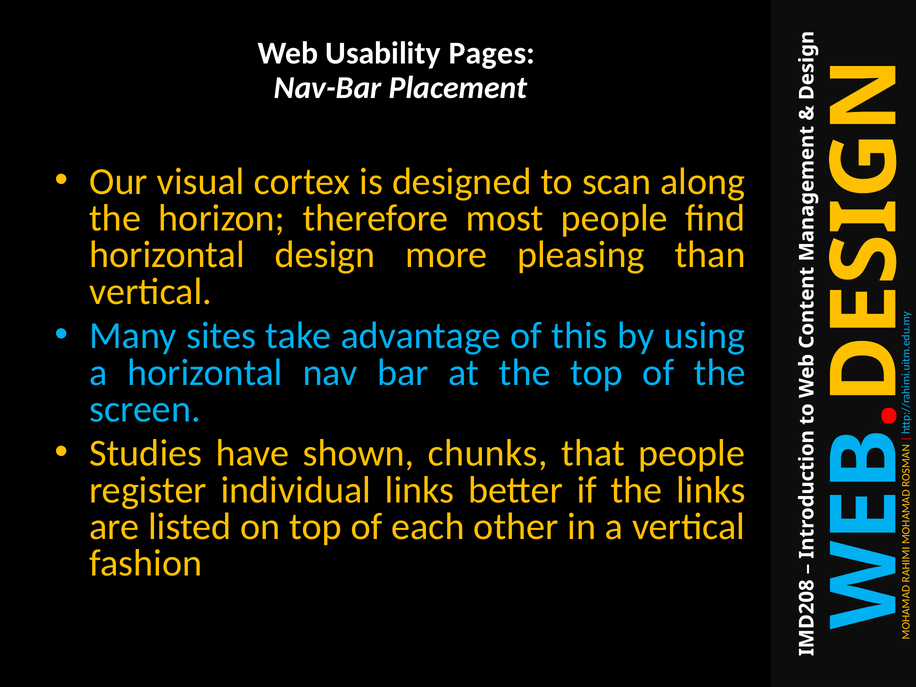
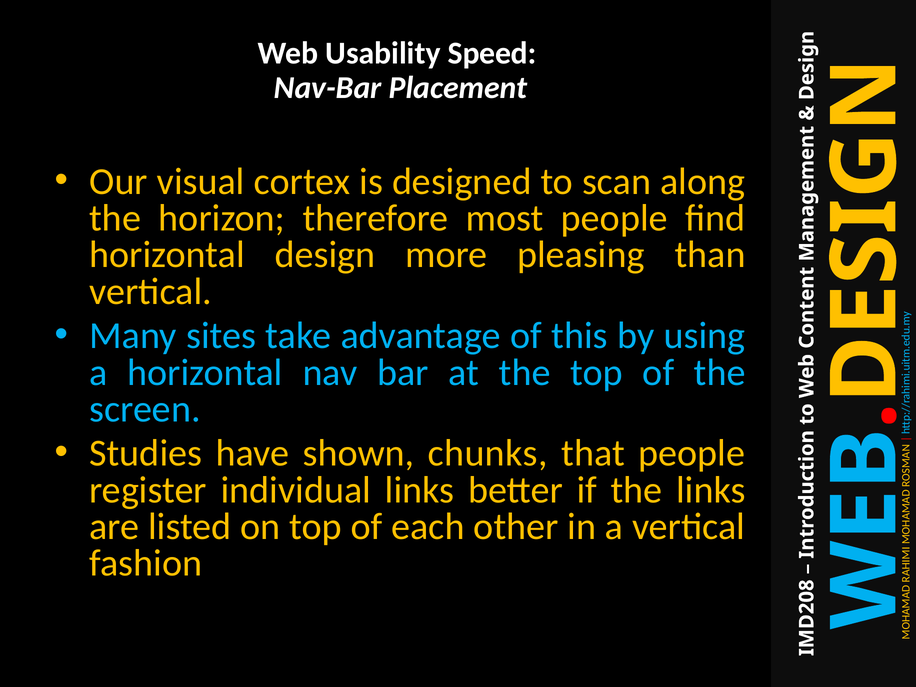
Pages: Pages -> Speed
